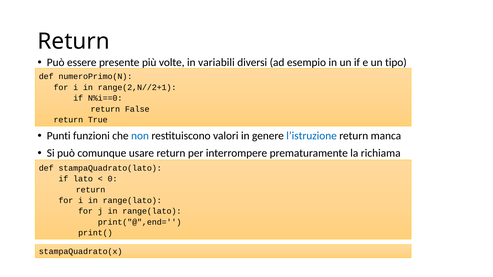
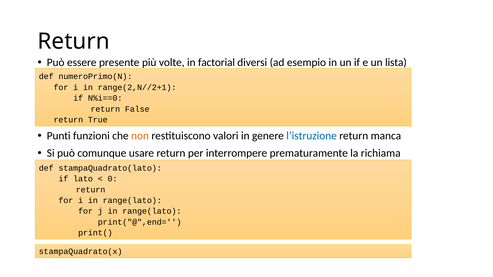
variabili: variabili -> factorial
tipo: tipo -> lista
non colour: blue -> orange
